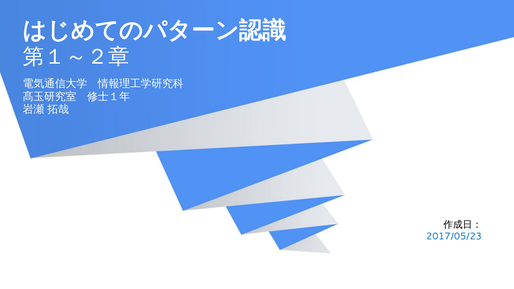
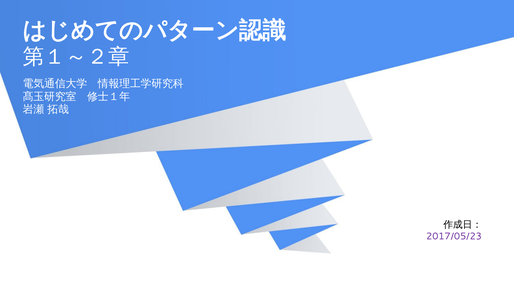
2017/05/23 colour: blue -> purple
